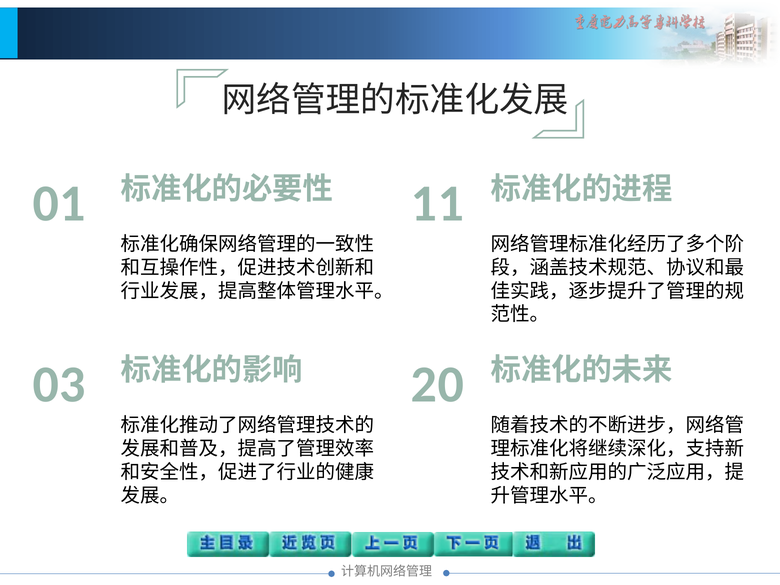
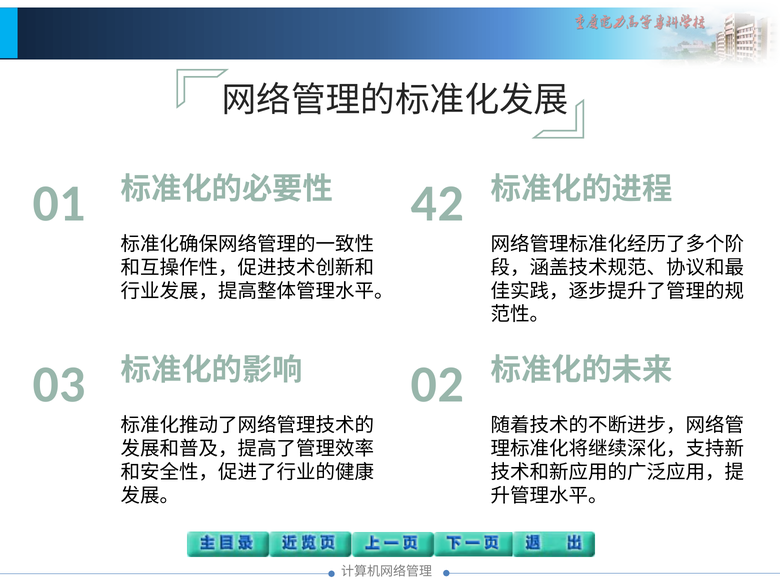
11: 11 -> 42
20: 20 -> 02
